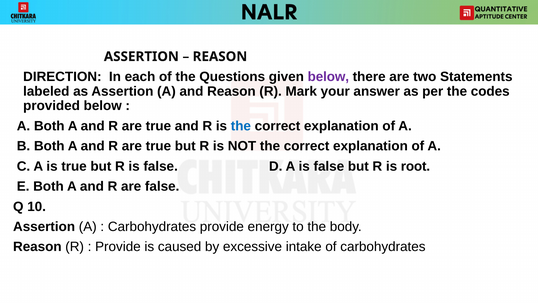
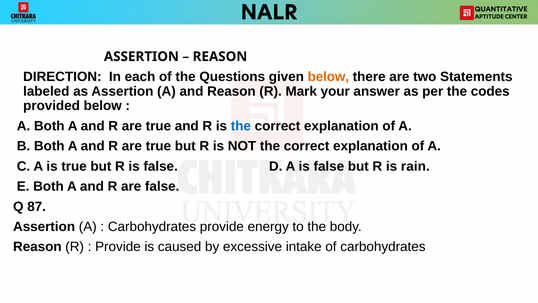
below at (328, 77) colour: purple -> orange
root: root -> rain
10: 10 -> 87
